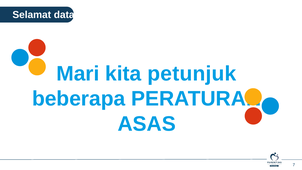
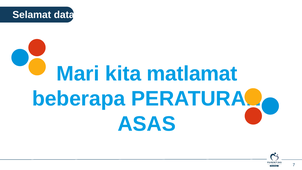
petunjuk: petunjuk -> matlamat
